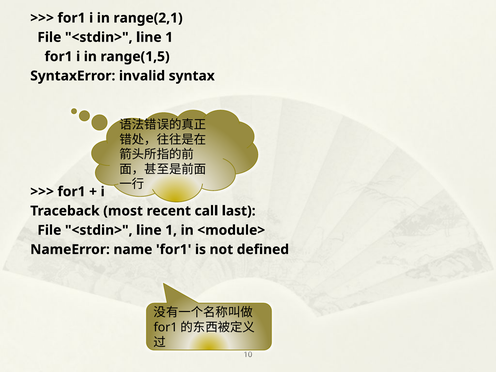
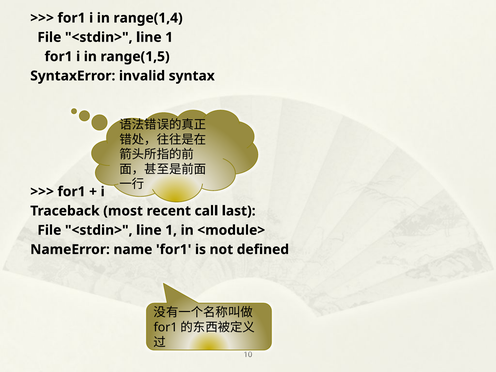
range(2,1: range(2,1 -> range(1,4
